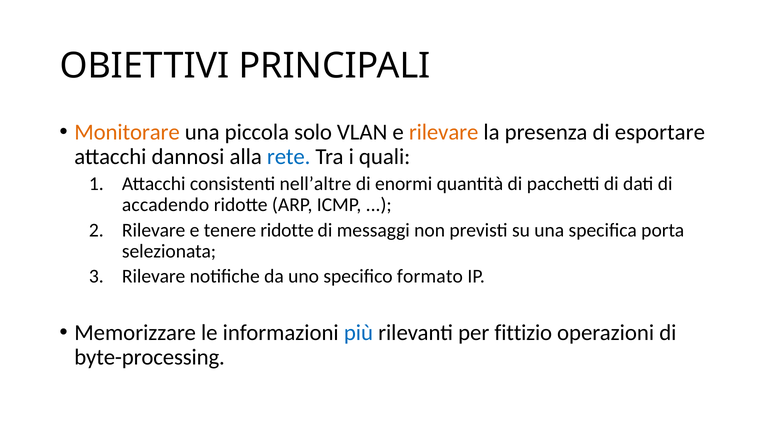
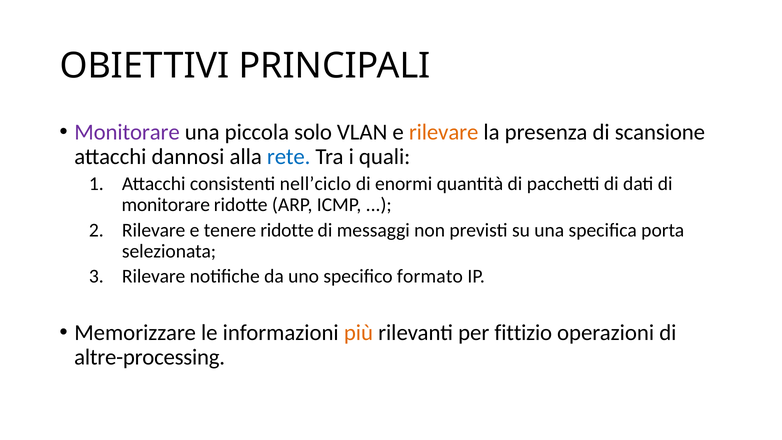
Monitorare at (127, 132) colour: orange -> purple
esportare: esportare -> scansione
nell’altre: nell’altre -> nell’ciclo
accadendo at (166, 205): accadendo -> monitorare
più colour: blue -> orange
byte-processing: byte-processing -> altre-processing
